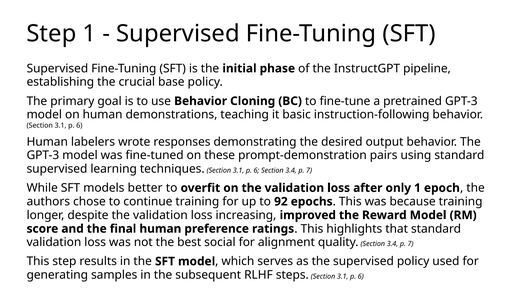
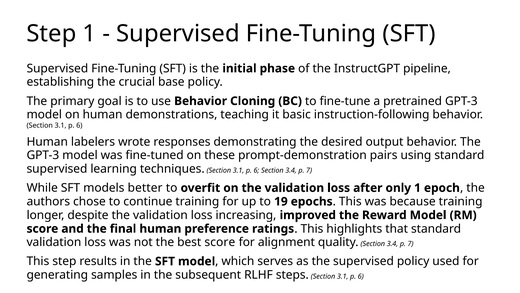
92: 92 -> 19
best social: social -> score
